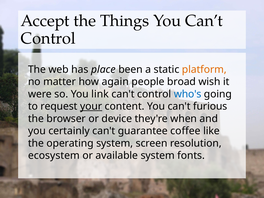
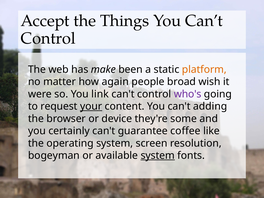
place: place -> make
who's colour: blue -> purple
furious: furious -> adding
when: when -> some
ecosystem: ecosystem -> bogeyman
system at (158, 156) underline: none -> present
